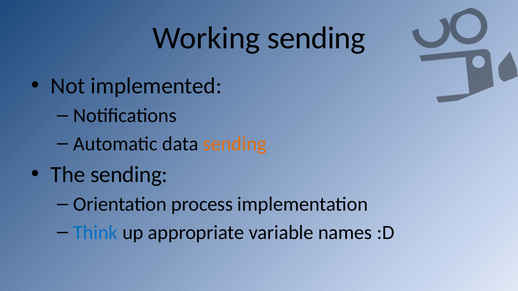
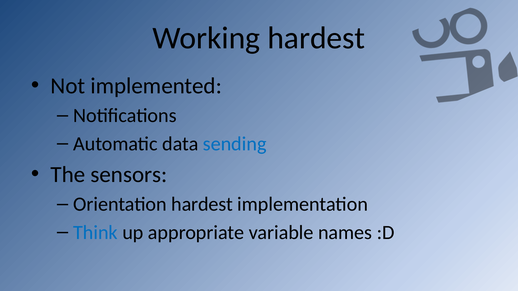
Working sending: sending -> hardest
sending at (235, 144) colour: orange -> blue
The sending: sending -> sensors
Orientation process: process -> hardest
